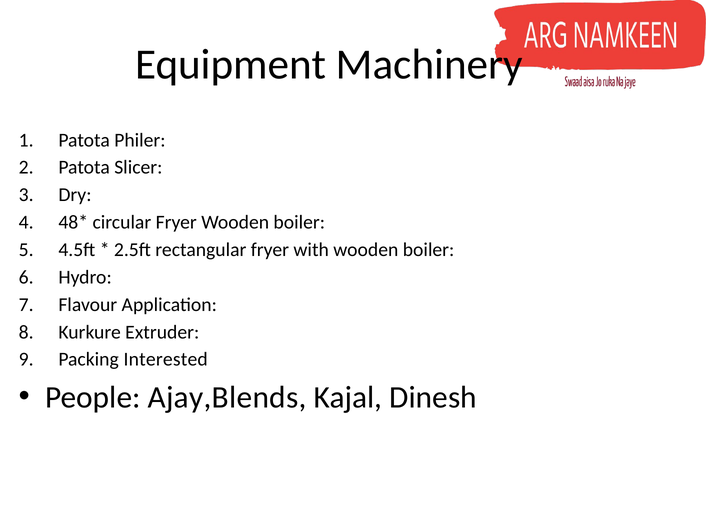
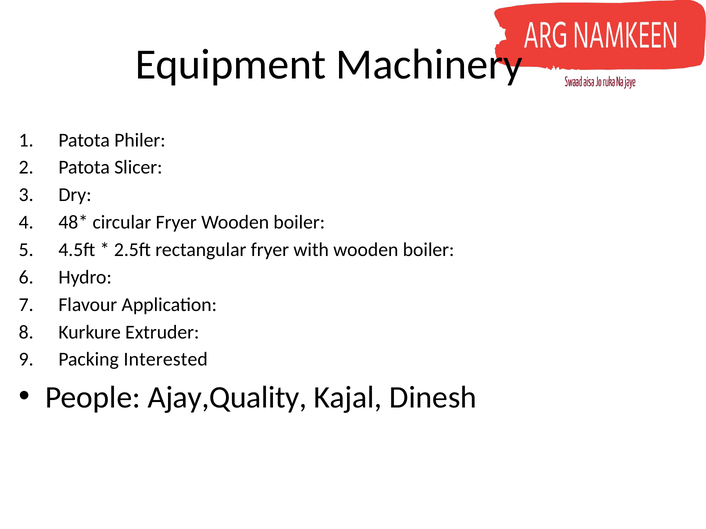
Ajay,Blends: Ajay,Blends -> Ajay,Quality
